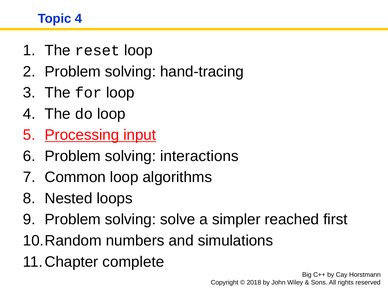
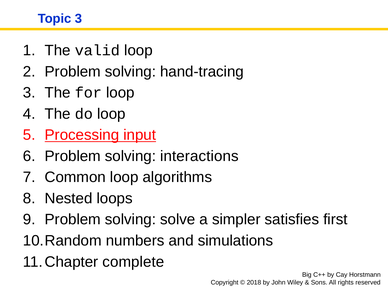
Topic 4: 4 -> 3
reset: reset -> valid
reached: reached -> satisfies
